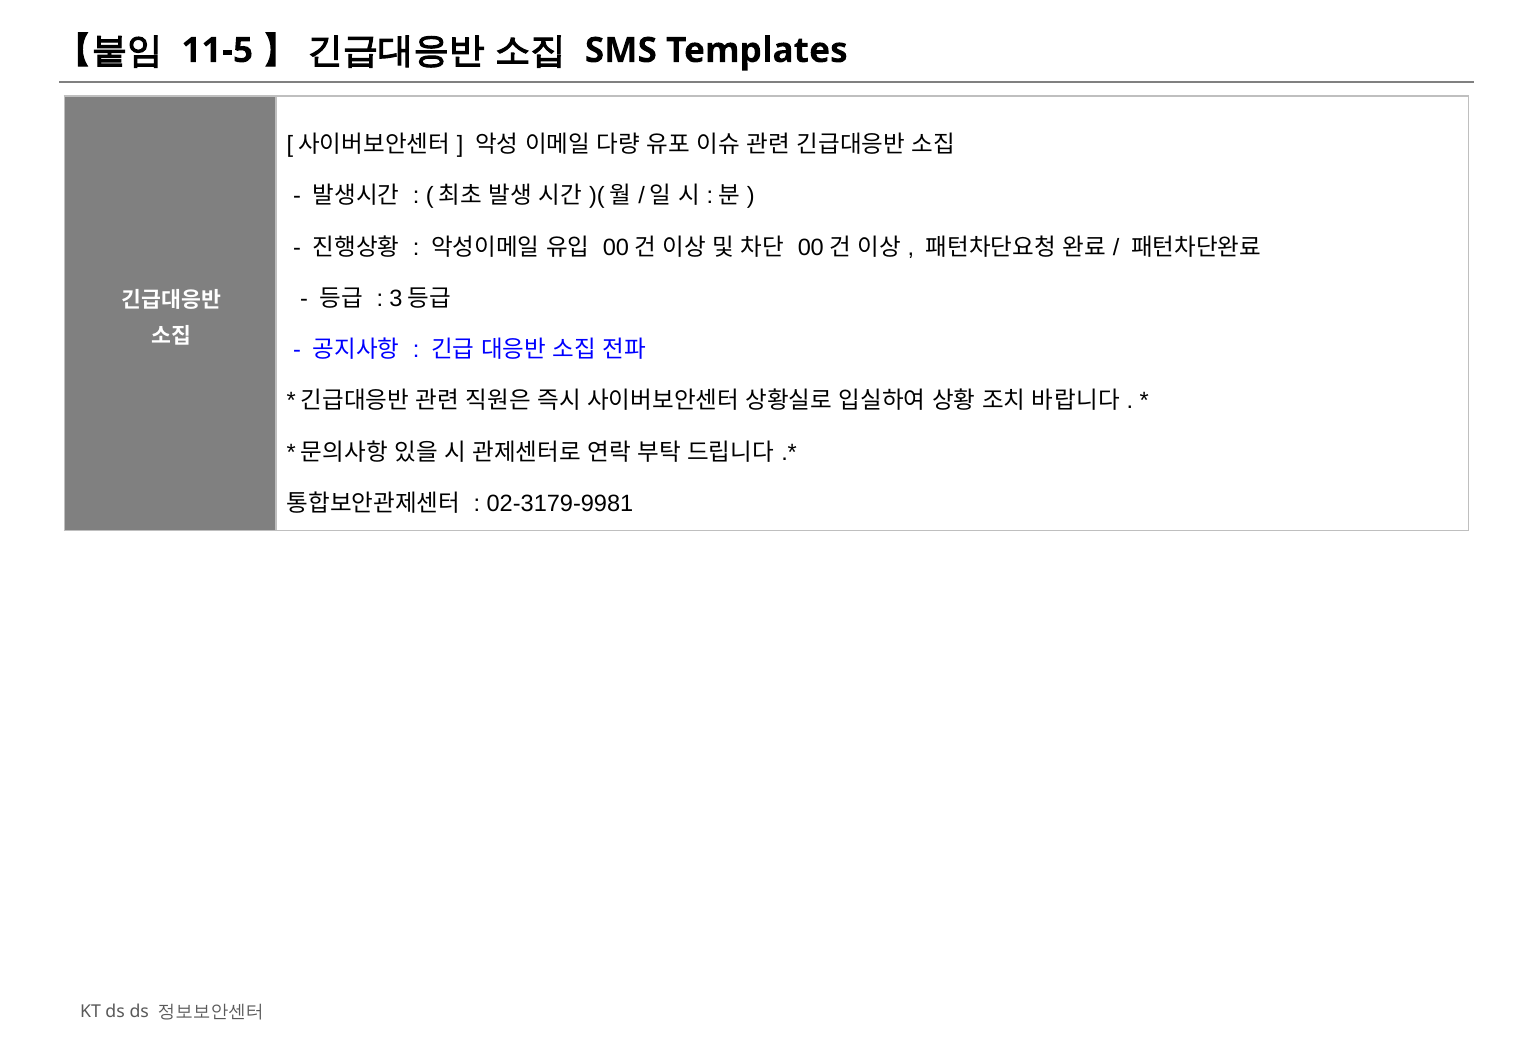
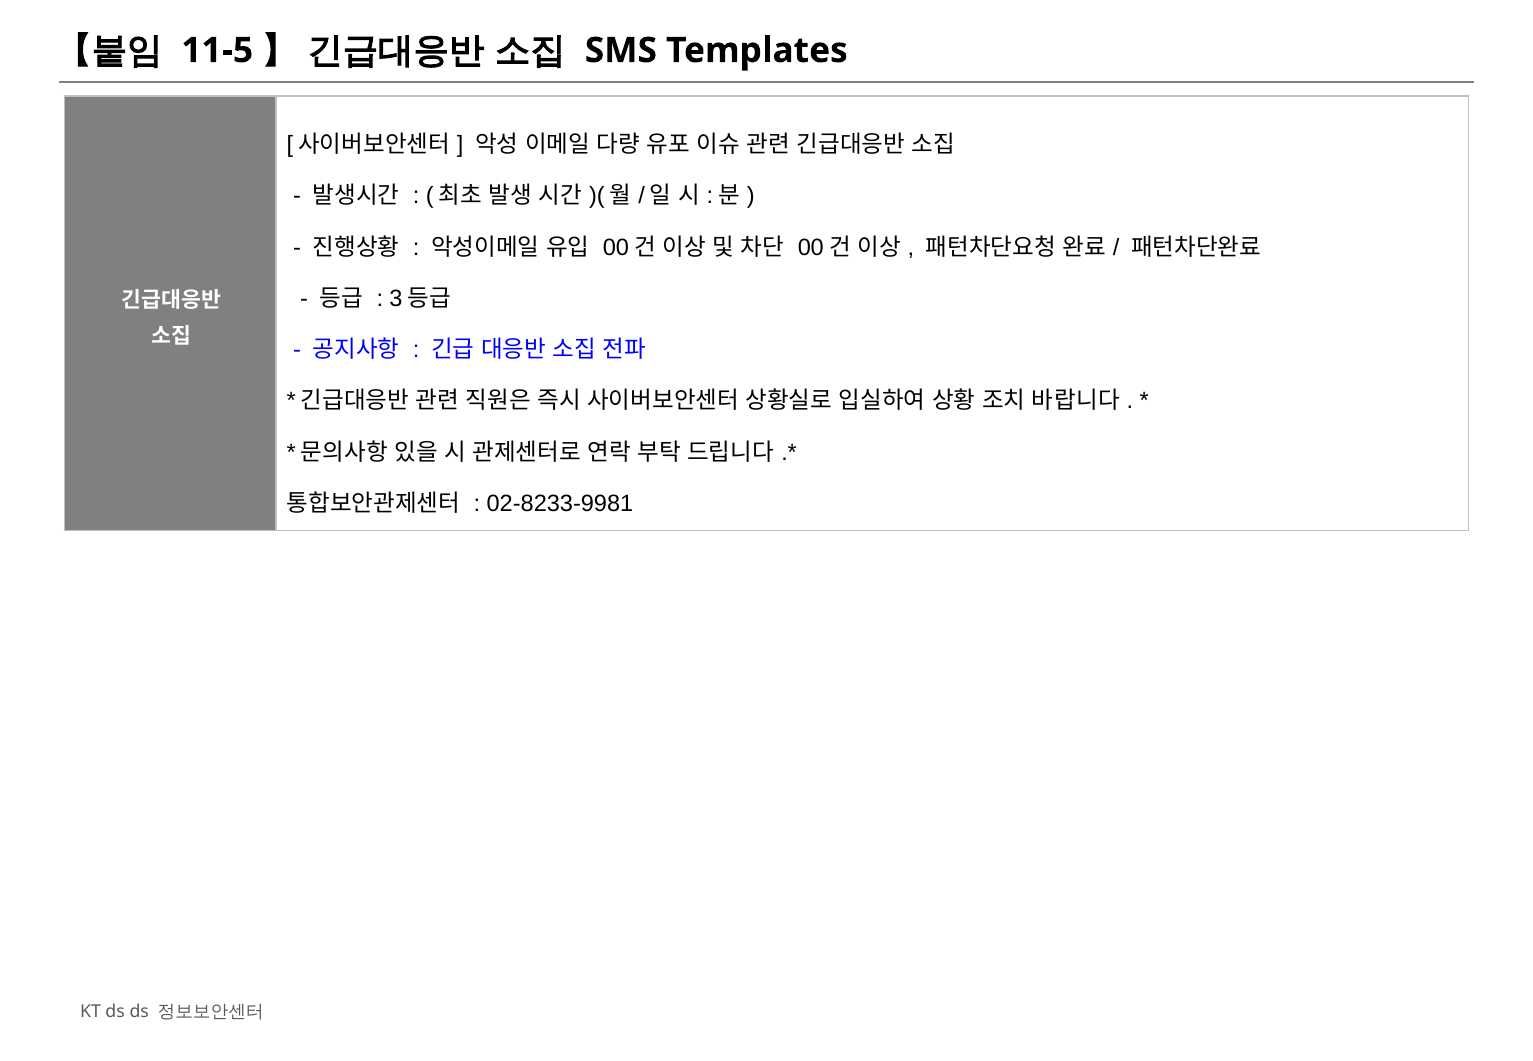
02-3179-9981: 02-3179-9981 -> 02-8233-9981
